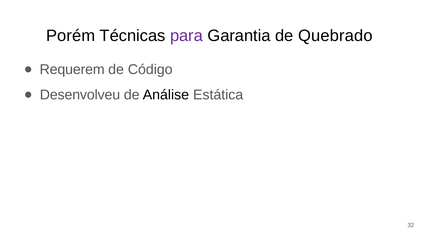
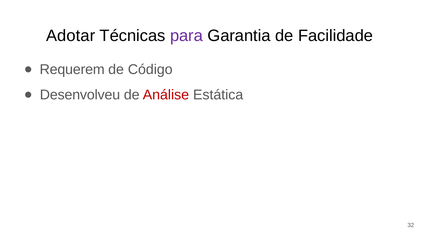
Porém: Porém -> Adotar
Quebrado: Quebrado -> Facilidade
Análise colour: black -> red
